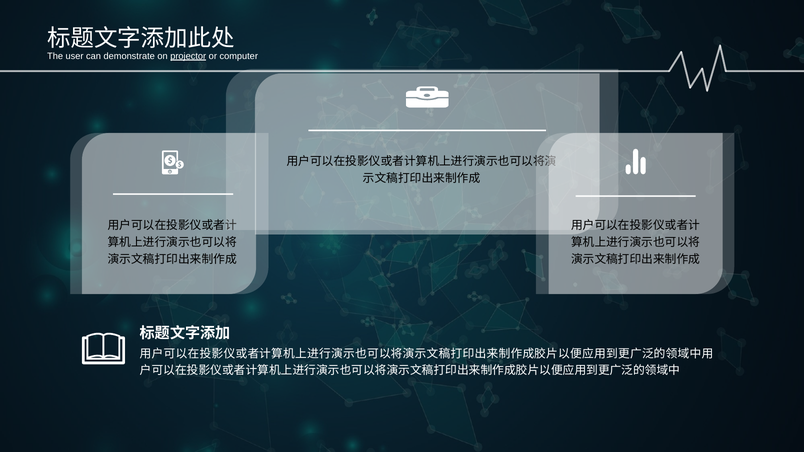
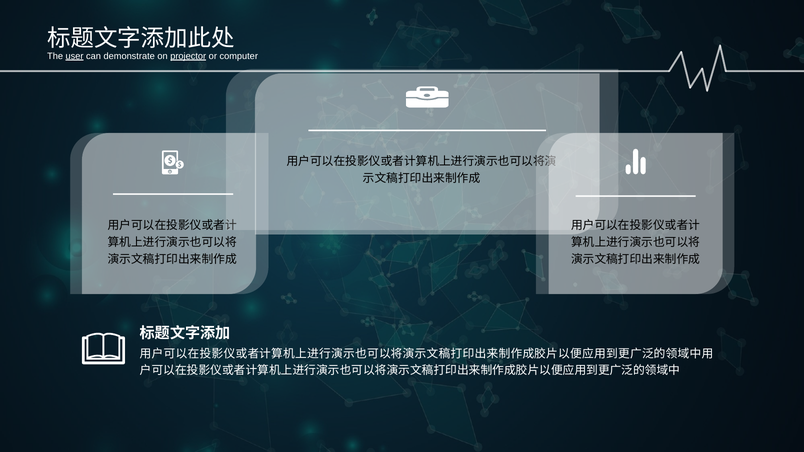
user underline: none -> present
